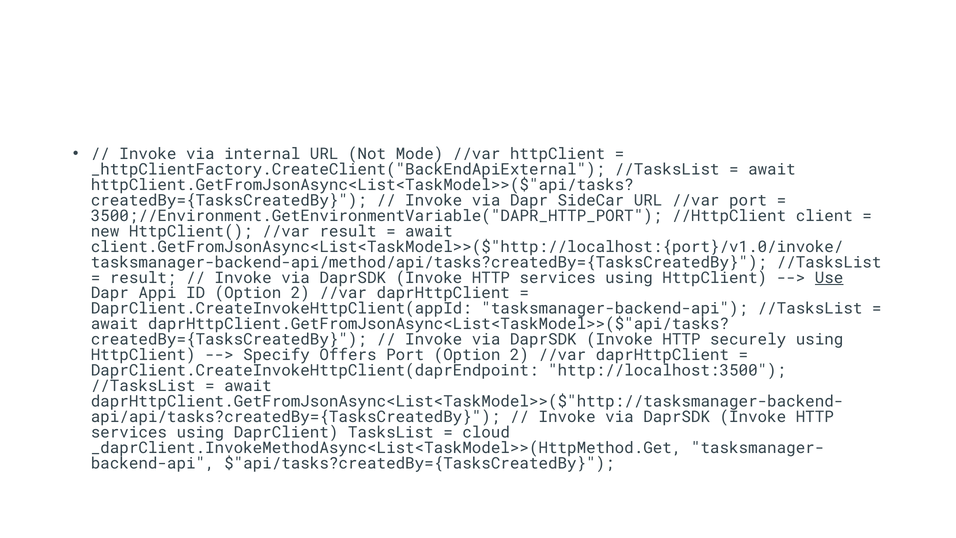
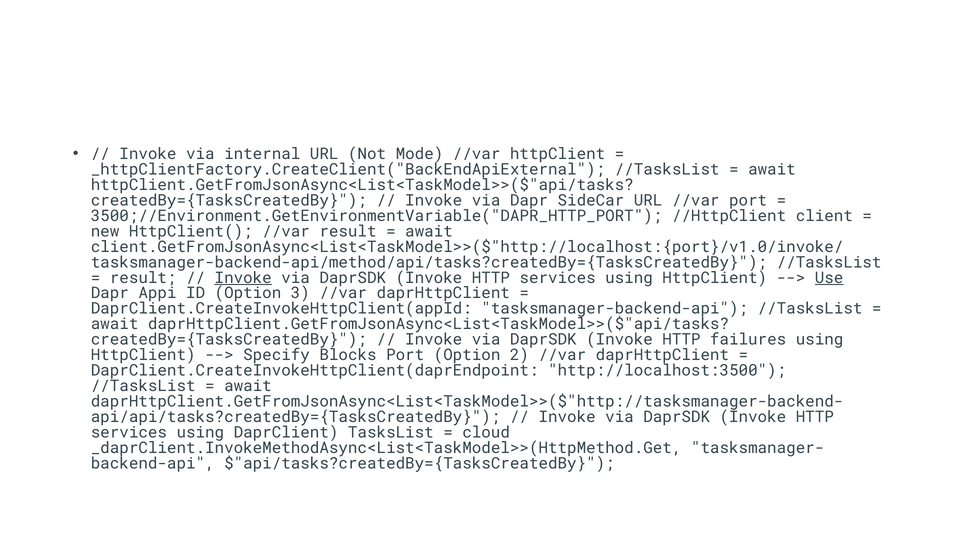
Invoke at (243, 278) underline: none -> present
ID Option 2: 2 -> 3
securely: securely -> failures
Offers: Offers -> Blocks
